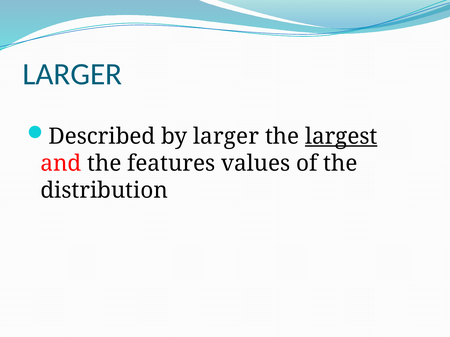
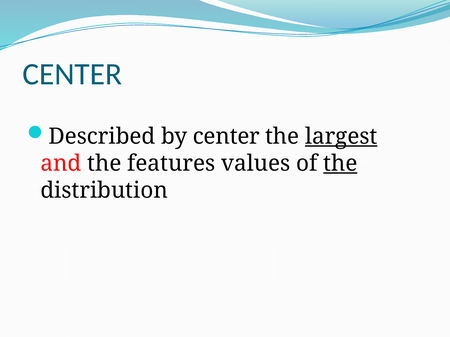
LARGER at (72, 74): LARGER -> CENTER
by larger: larger -> center
the at (340, 164) underline: none -> present
